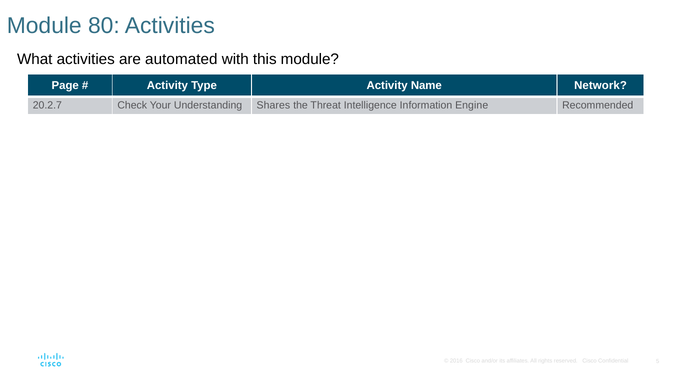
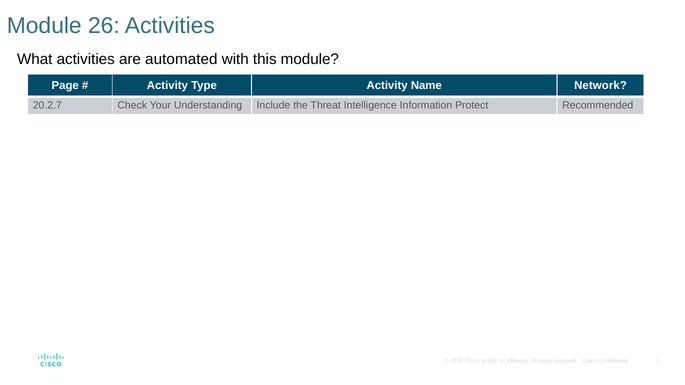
80: 80 -> 26
Shares: Shares -> Include
Engine: Engine -> Protect
